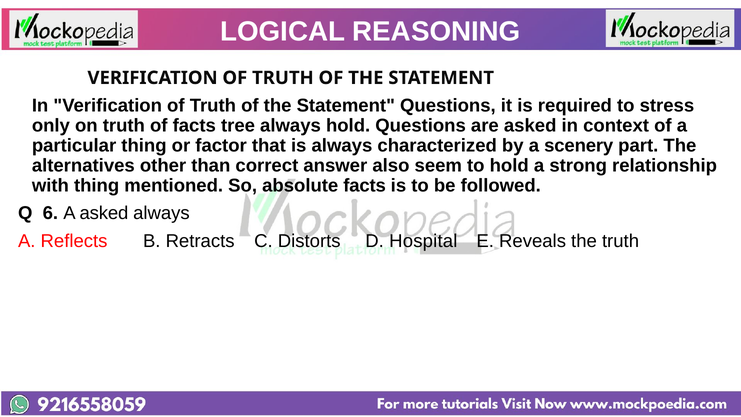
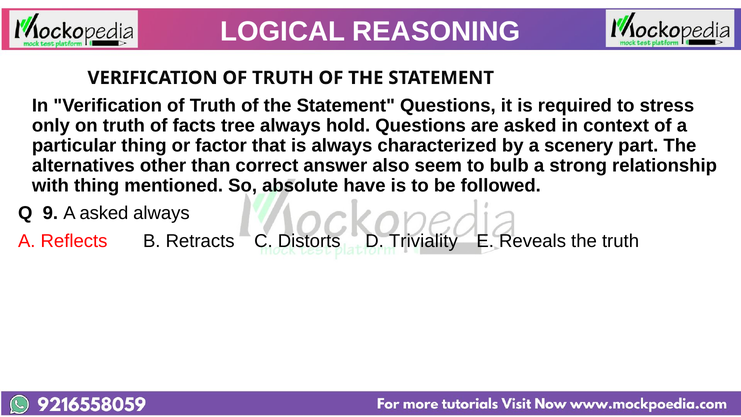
to hold: hold -> bulb
absolute facts: facts -> have
6: 6 -> 9
Hospital: Hospital -> Triviality
